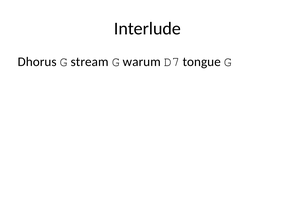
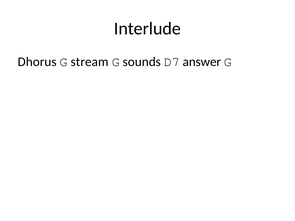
warum: warum -> sounds
tongue: tongue -> answer
